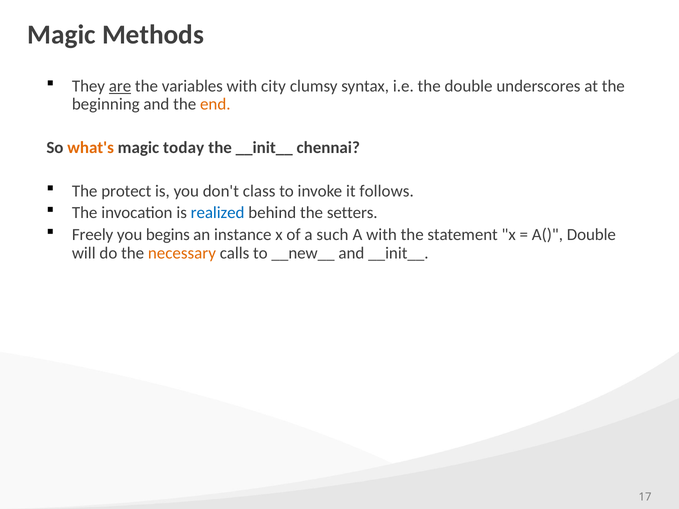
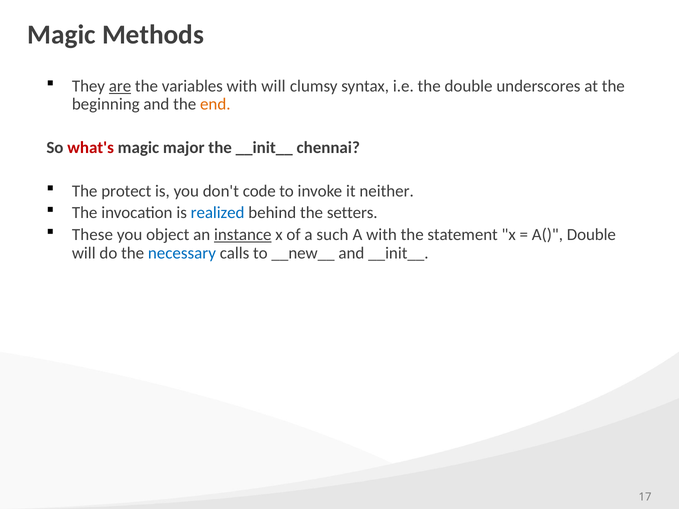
with city: city -> will
what's colour: orange -> red
today: today -> major
class: class -> code
follows: follows -> neither
Freely: Freely -> These
begins: begins -> object
instance underline: none -> present
necessary colour: orange -> blue
